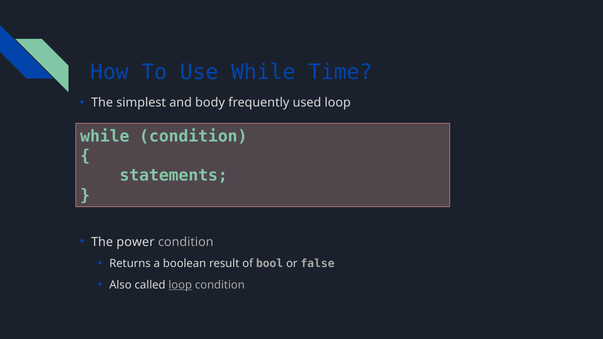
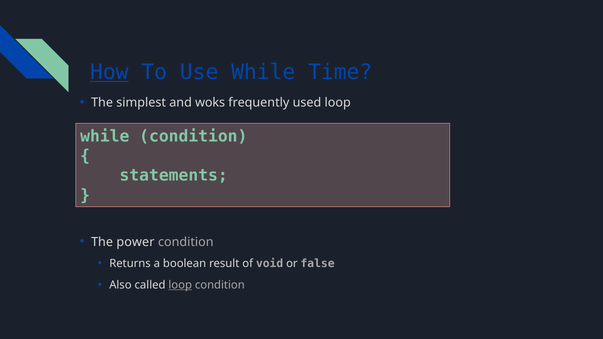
How underline: none -> present
body: body -> woks
bool: bool -> void
